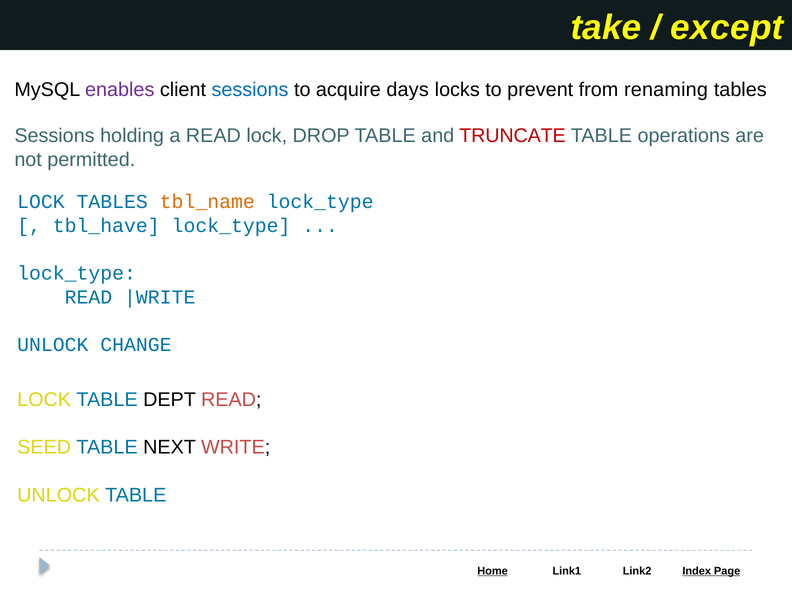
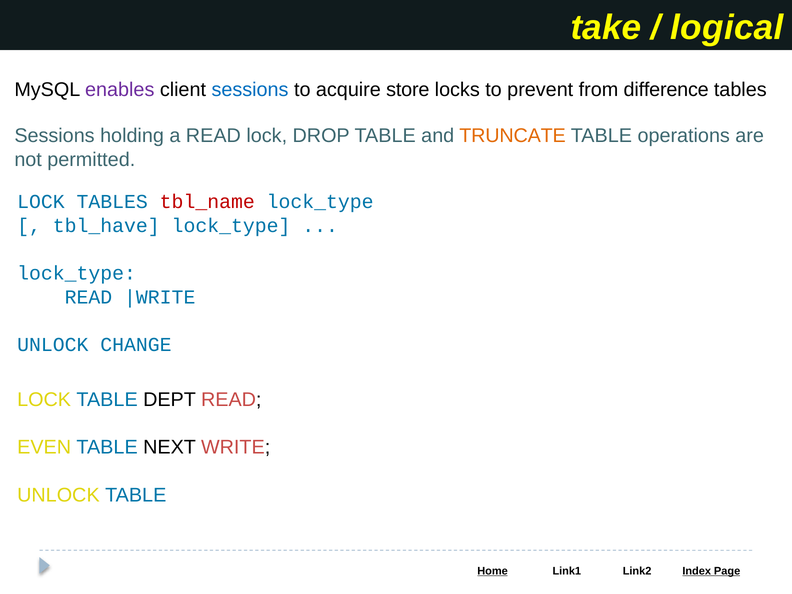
except: except -> logical
days: days -> store
renaming: renaming -> difference
TRUNCATE colour: red -> orange
tbl_name colour: orange -> red
SEED: SEED -> EVEN
